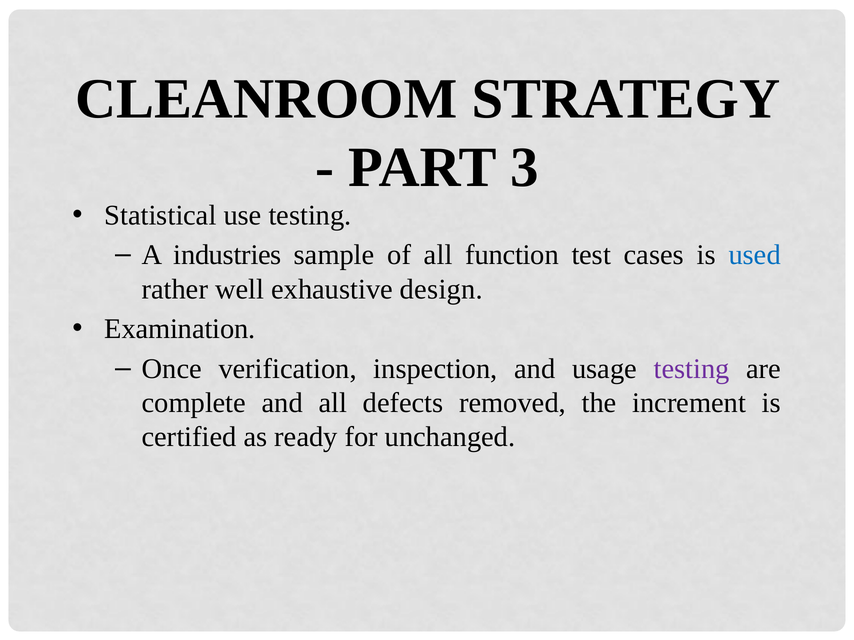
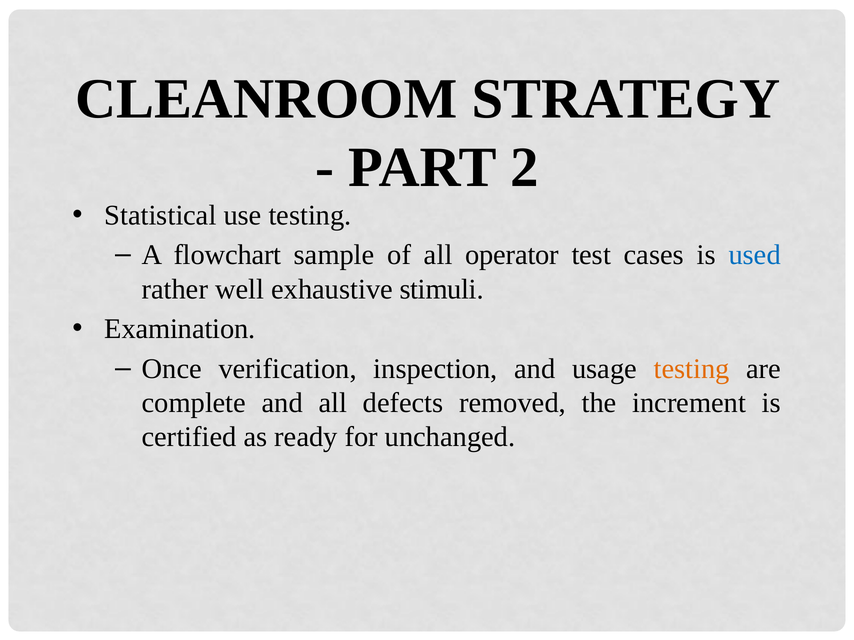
3: 3 -> 2
industries: industries -> flowchart
function: function -> operator
design: design -> stimuli
testing at (692, 369) colour: purple -> orange
